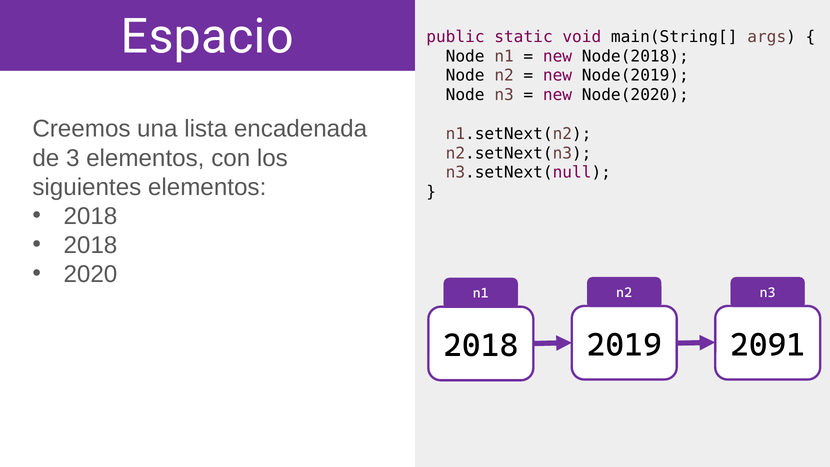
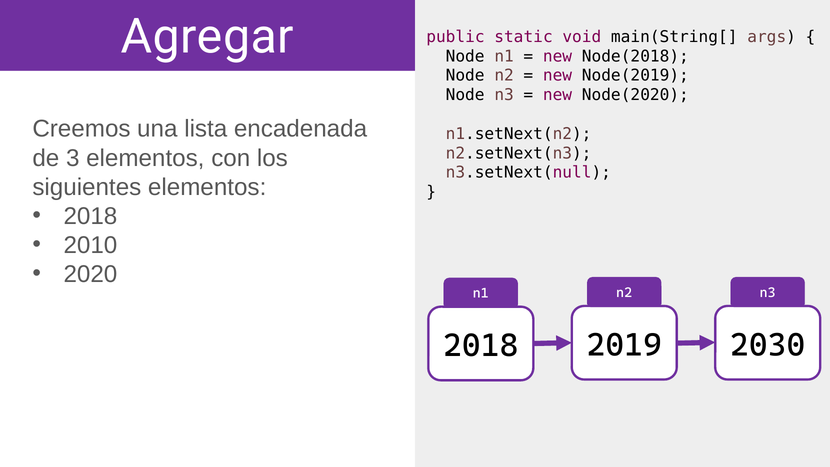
Espacio: Espacio -> Agregar
2018 at (90, 245): 2018 -> 2010
2091: 2091 -> 2030
